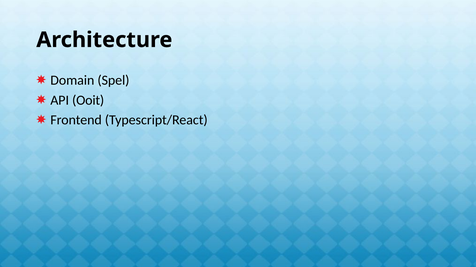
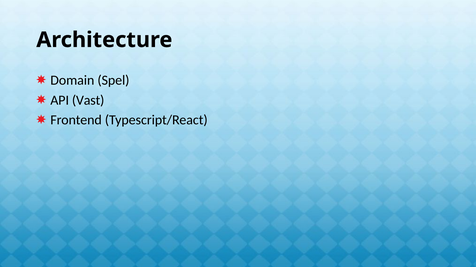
Ooit: Ooit -> Vast
